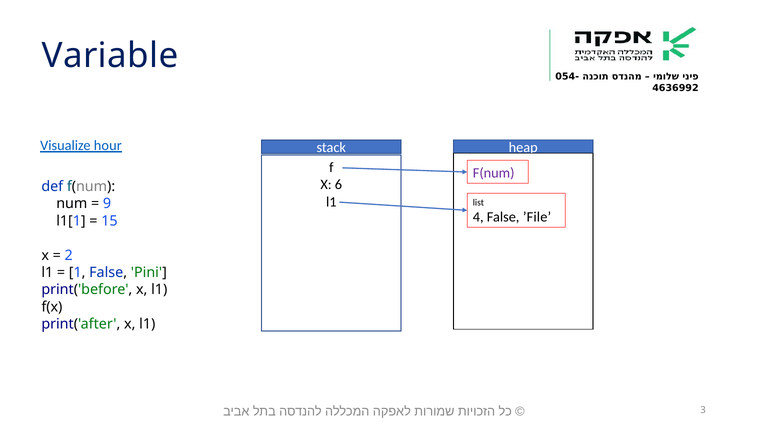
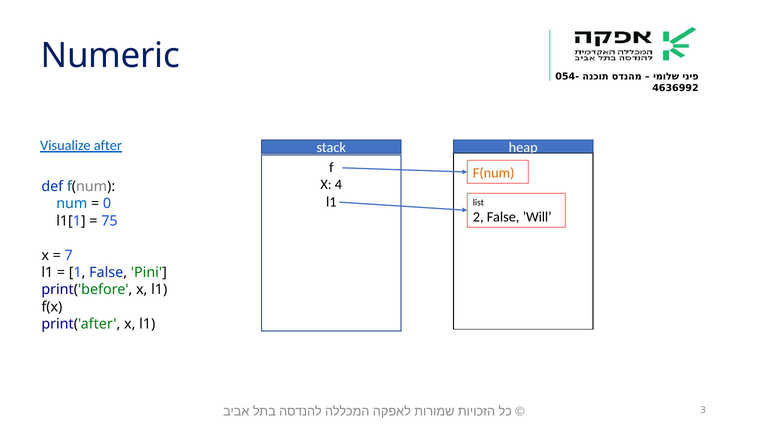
Variable: Variable -> Numeric
hour: hour -> after
F(num at (494, 173) colour: purple -> orange
6: 6 -> 4
num colour: black -> blue
9: 9 -> 0
4: 4 -> 2
’File: ’File -> ’Will
15: 15 -> 75
2: 2 -> 7
